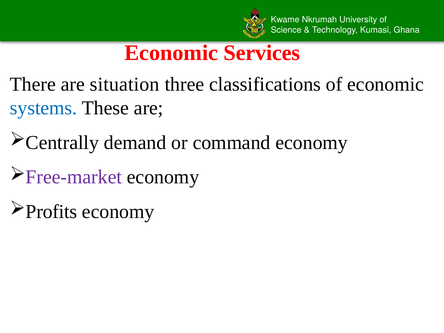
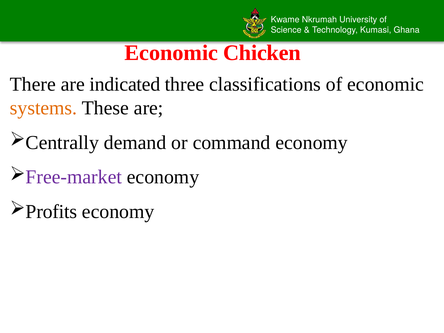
Services: Services -> Chicken
situation: situation -> indicated
systems colour: blue -> orange
